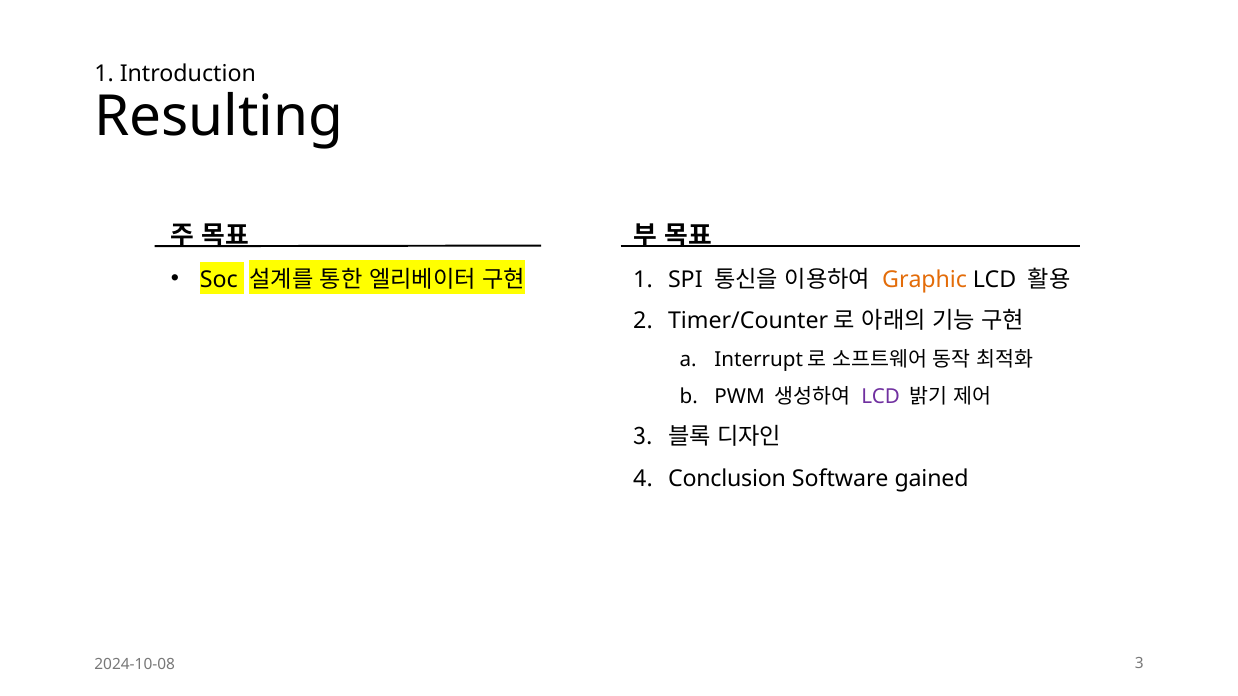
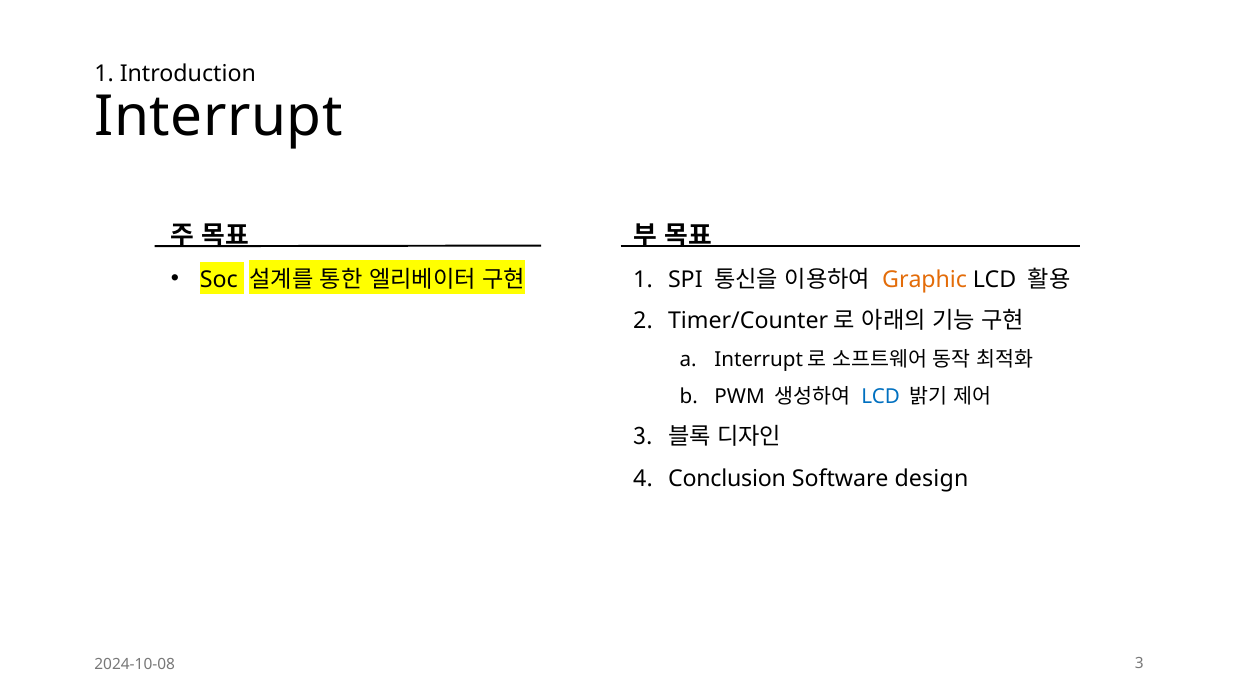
Resulting: Resulting -> Interrupt
LCD at (881, 397) colour: purple -> blue
gained: gained -> design
